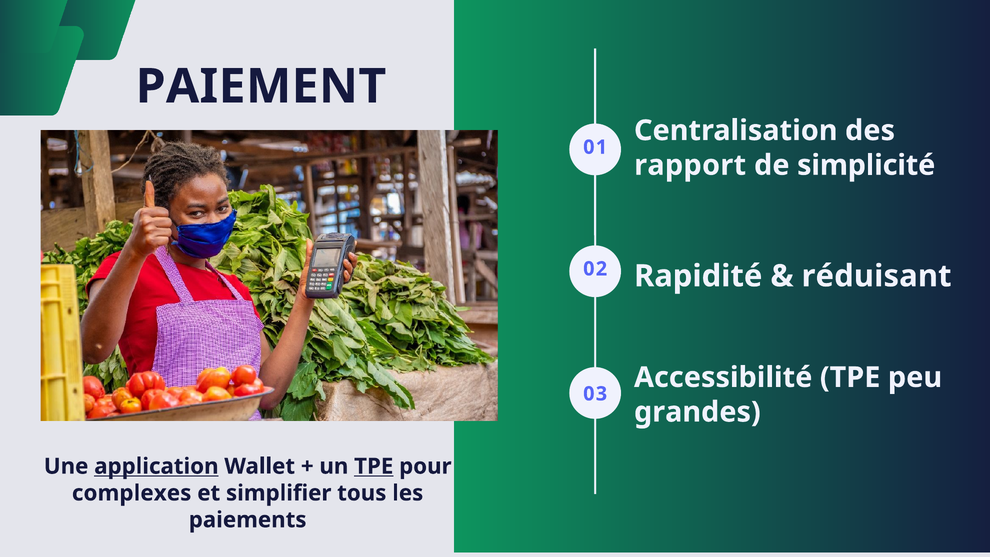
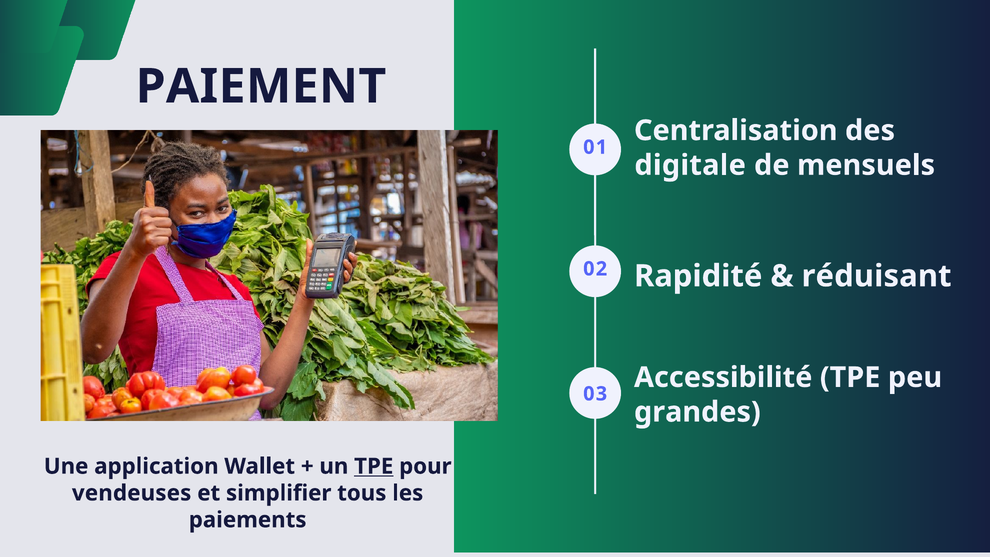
rapport: rapport -> digitale
simplicité: simplicité -> mensuels
application underline: present -> none
complexes: complexes -> vendeuses
